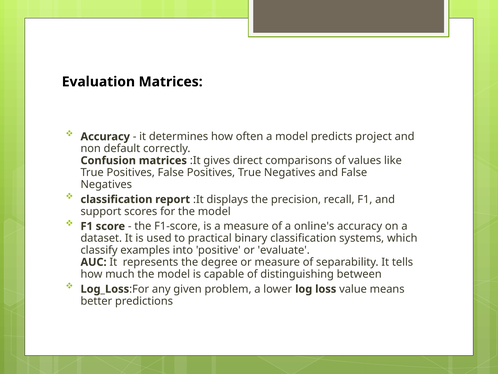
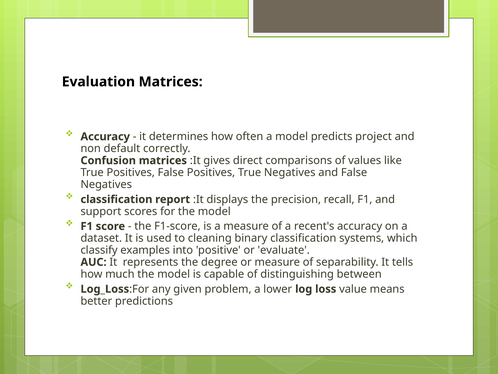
online's: online's -> recent's
practical: practical -> cleaning
